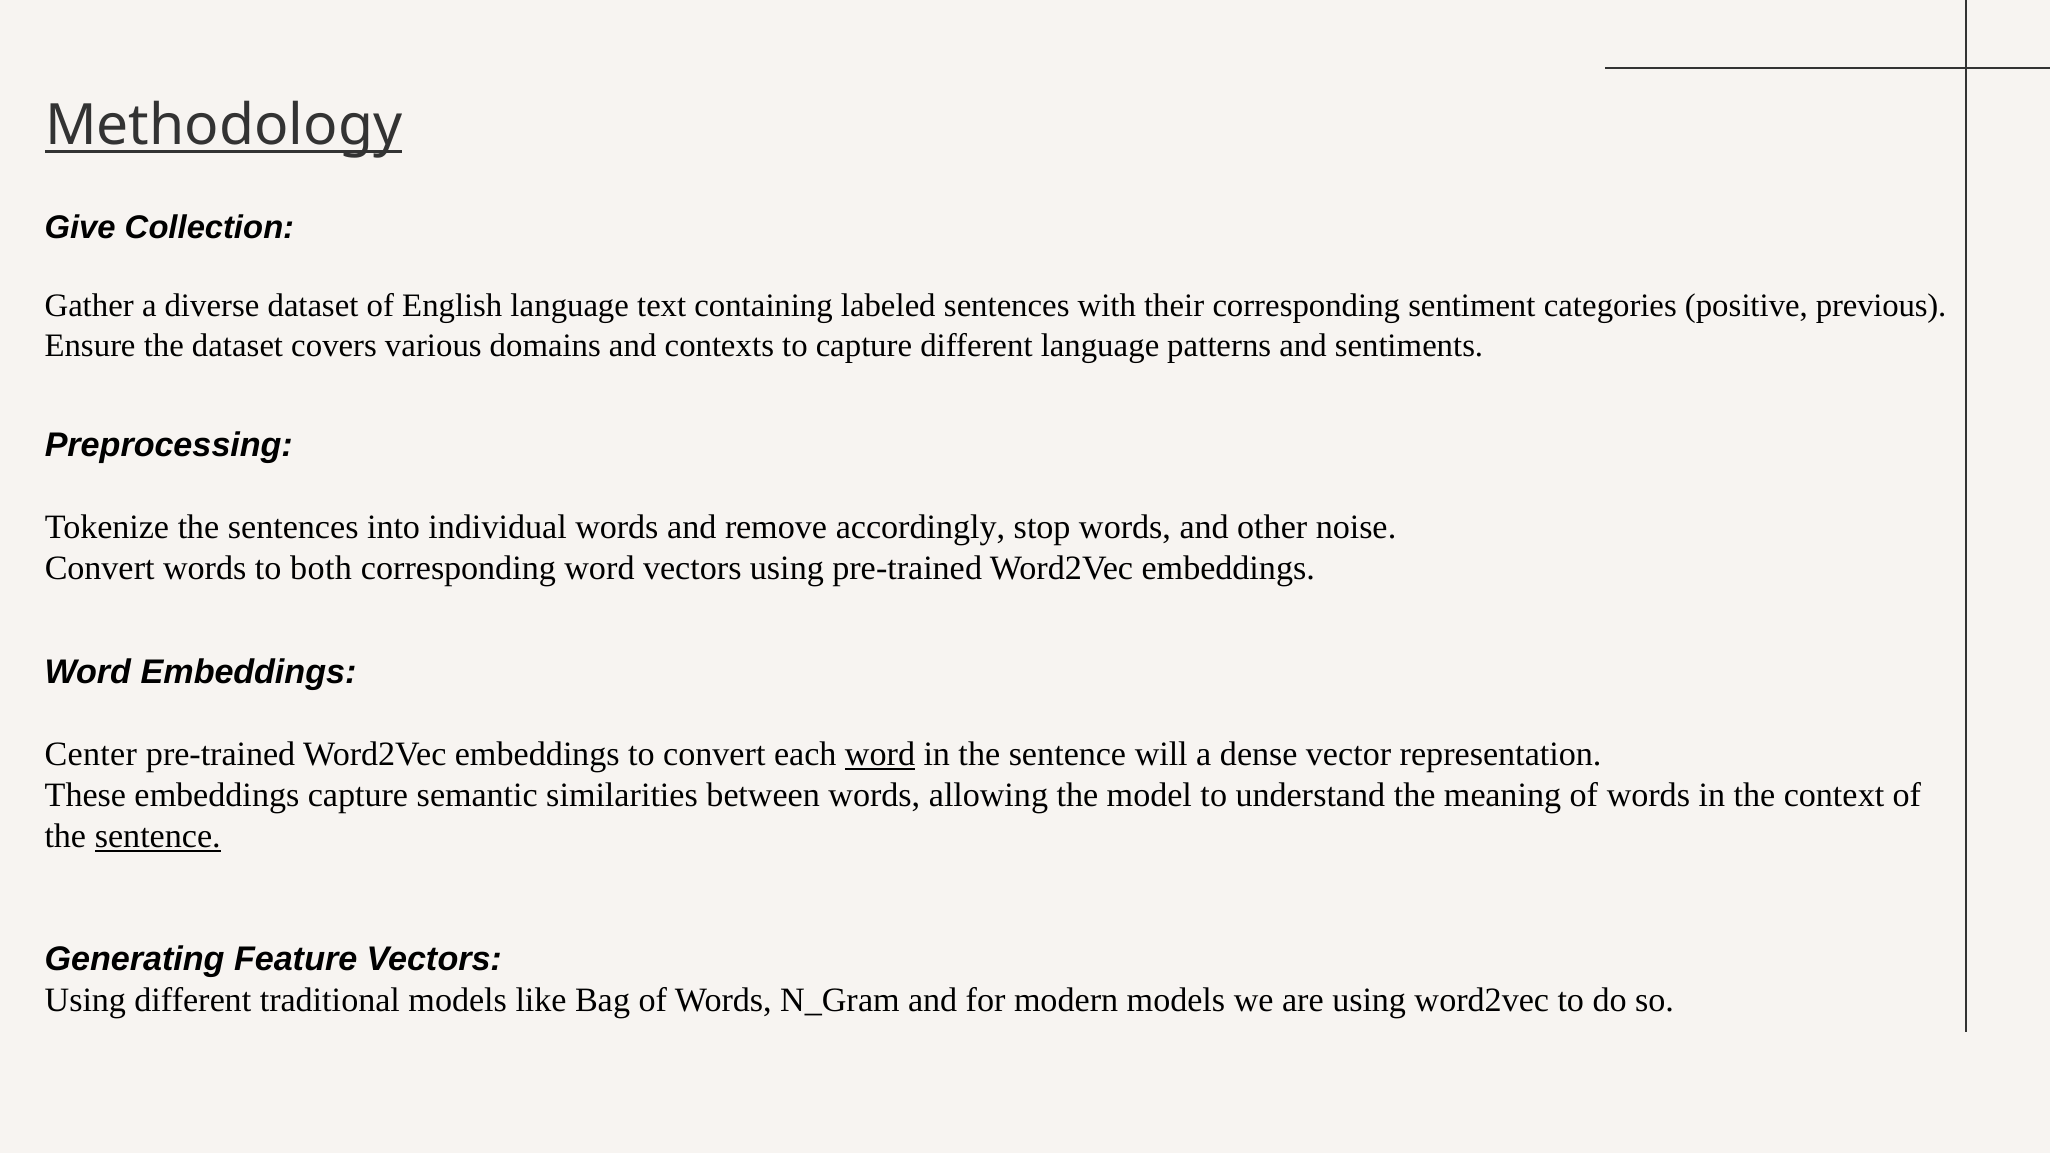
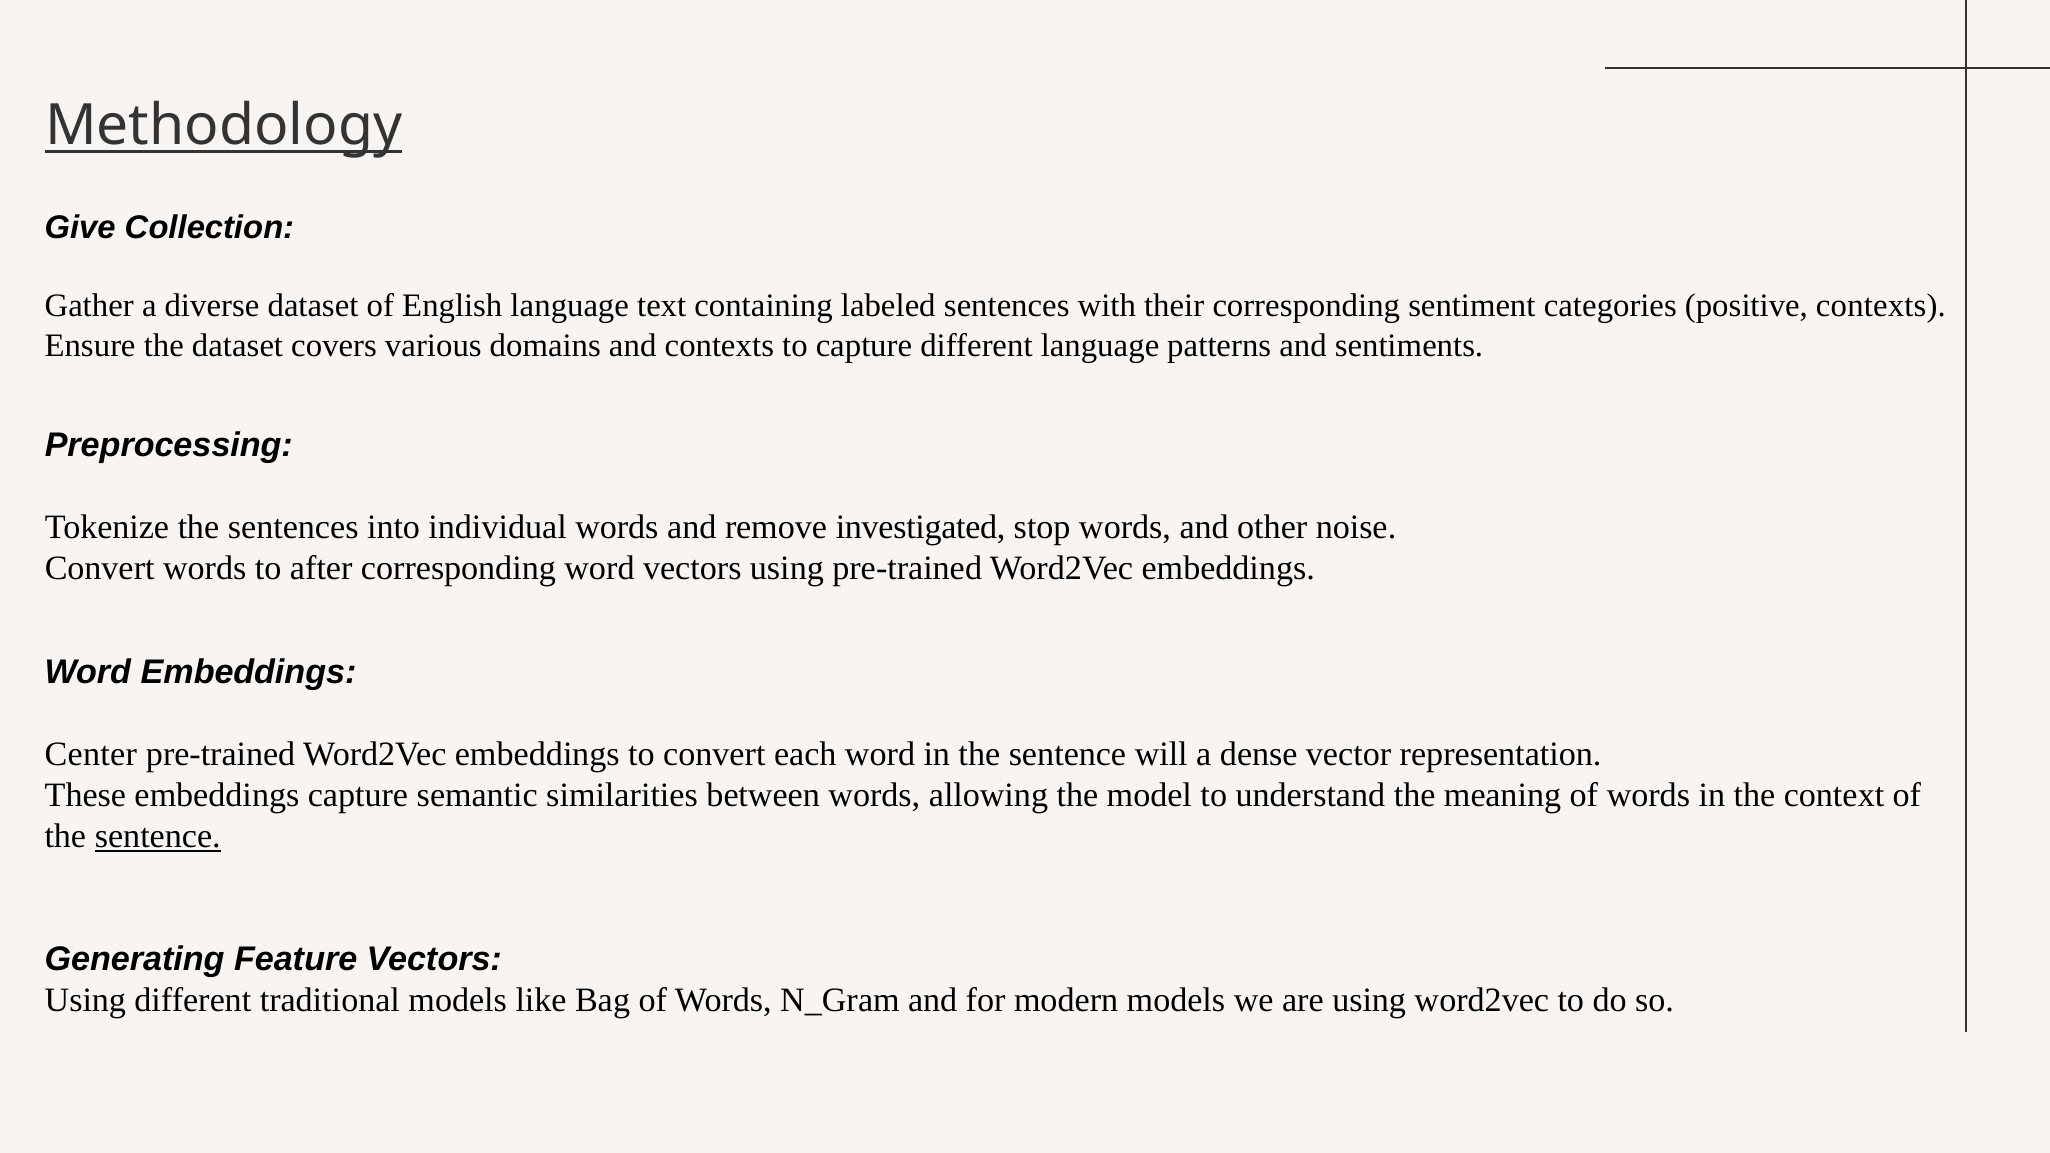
positive previous: previous -> contexts
accordingly: accordingly -> investigated
both: both -> after
word at (880, 754) underline: present -> none
